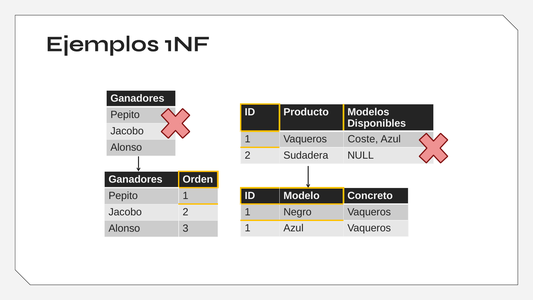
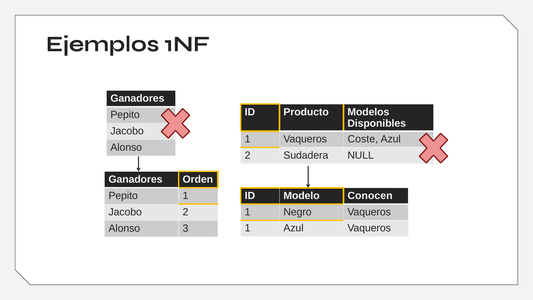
Concreto: Concreto -> Conocen
